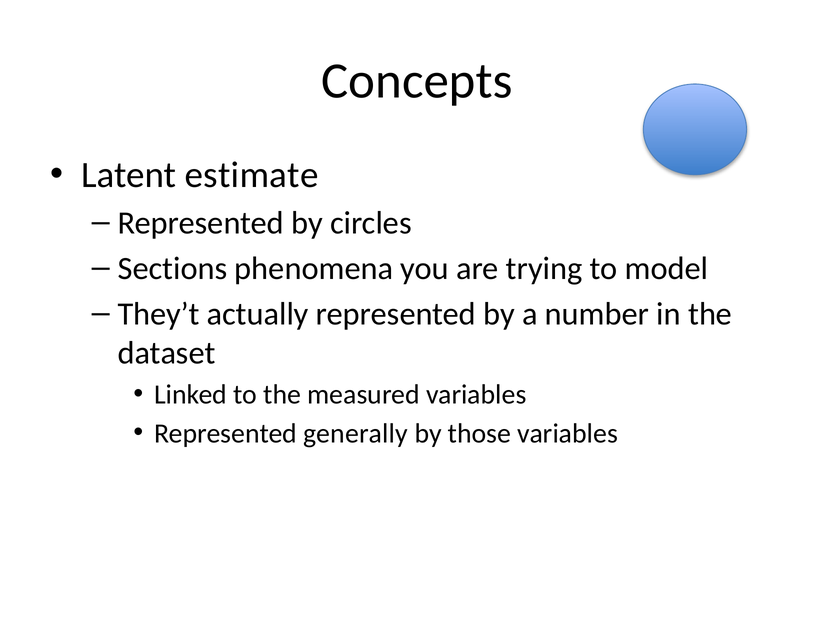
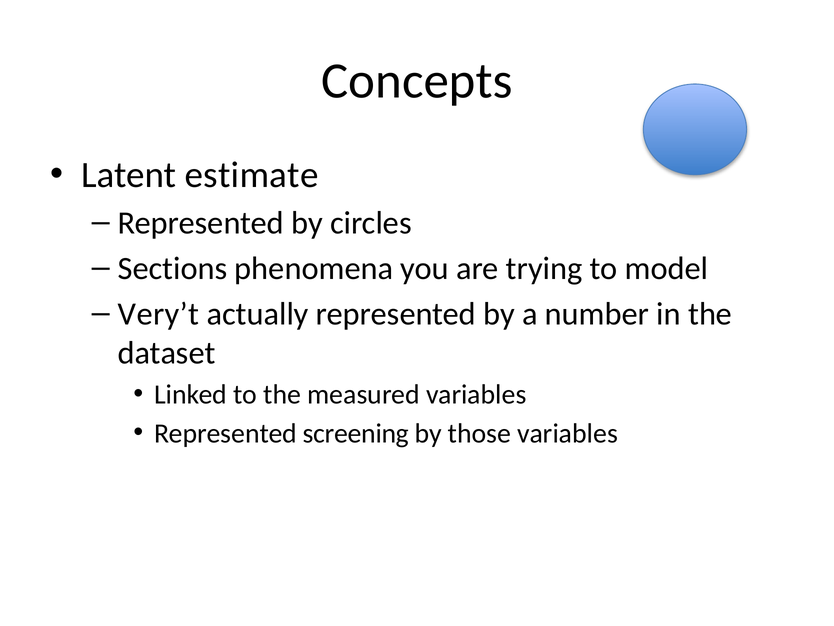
They’t: They’t -> Very’t
generally: generally -> screening
